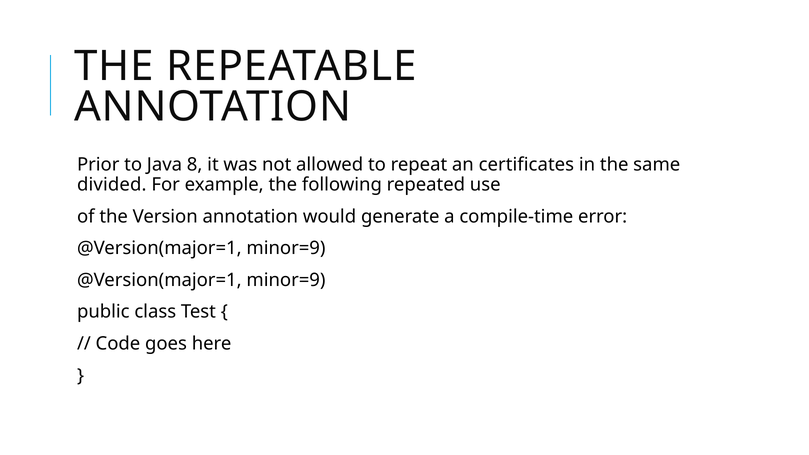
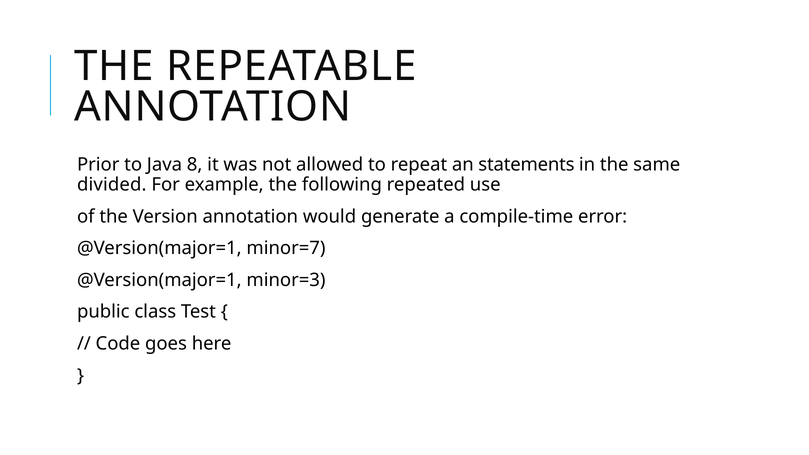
certificates: certificates -> statements
minor=9 at (286, 248): minor=9 -> minor=7
minor=9 at (286, 280): minor=9 -> minor=3
